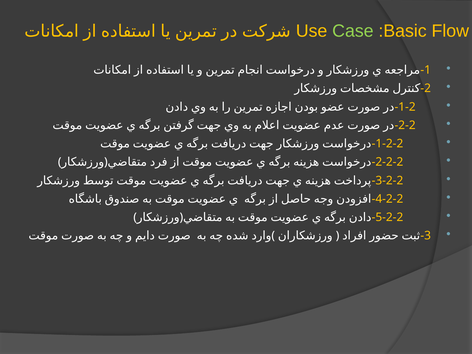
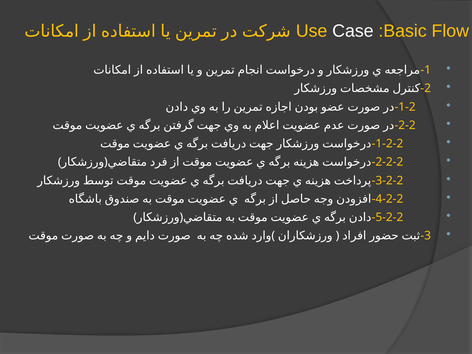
Case colour: light green -> white
